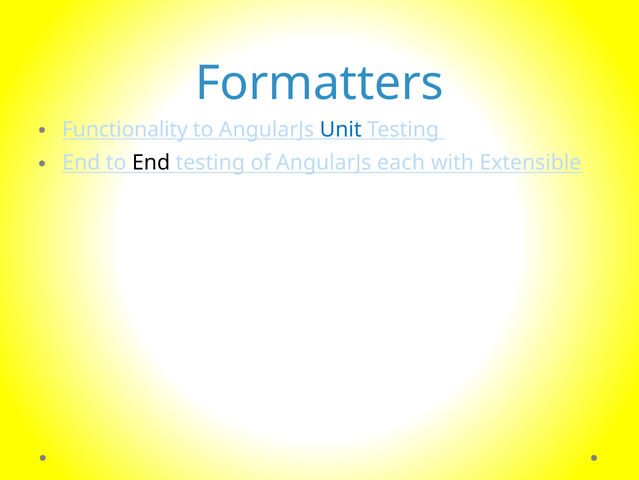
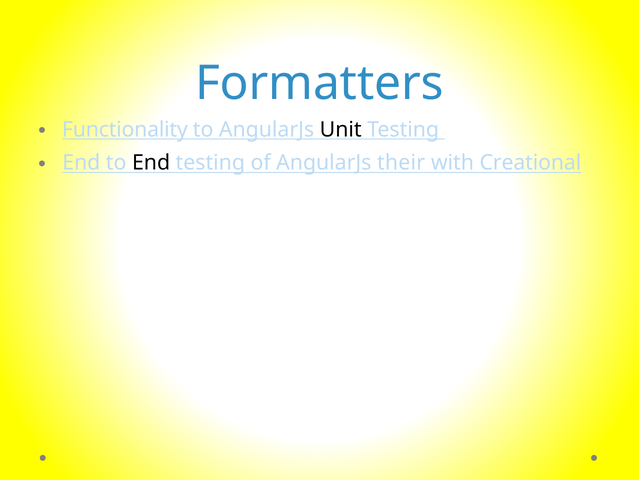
Unit colour: blue -> black
each: each -> their
Extensible: Extensible -> Creational
